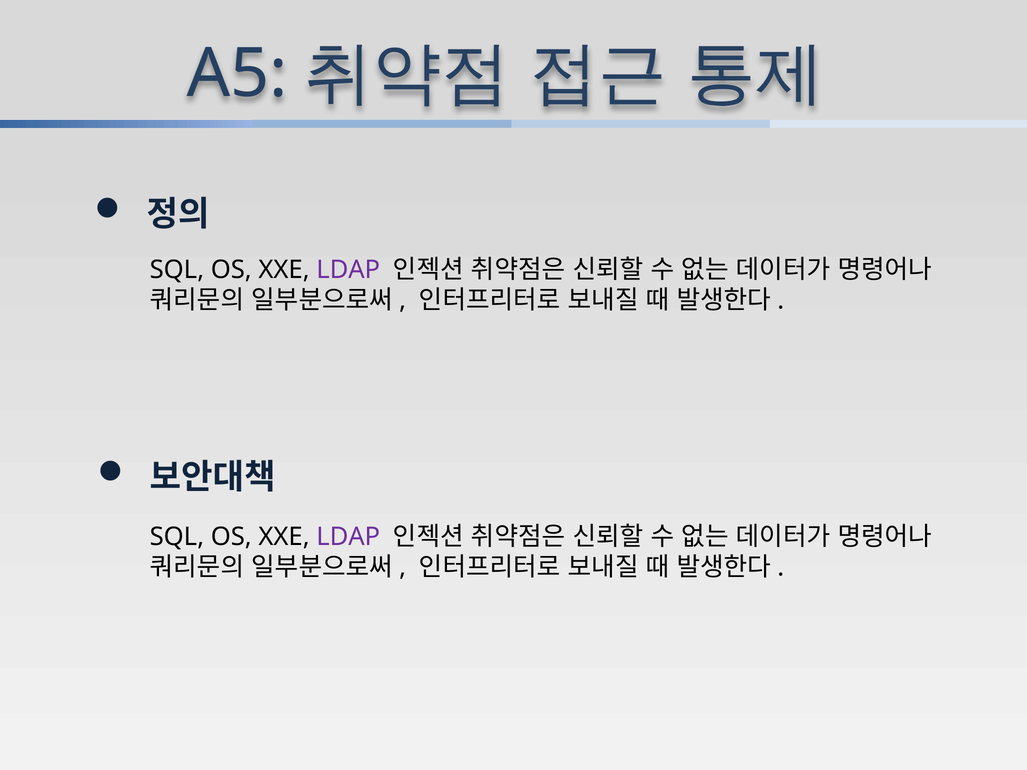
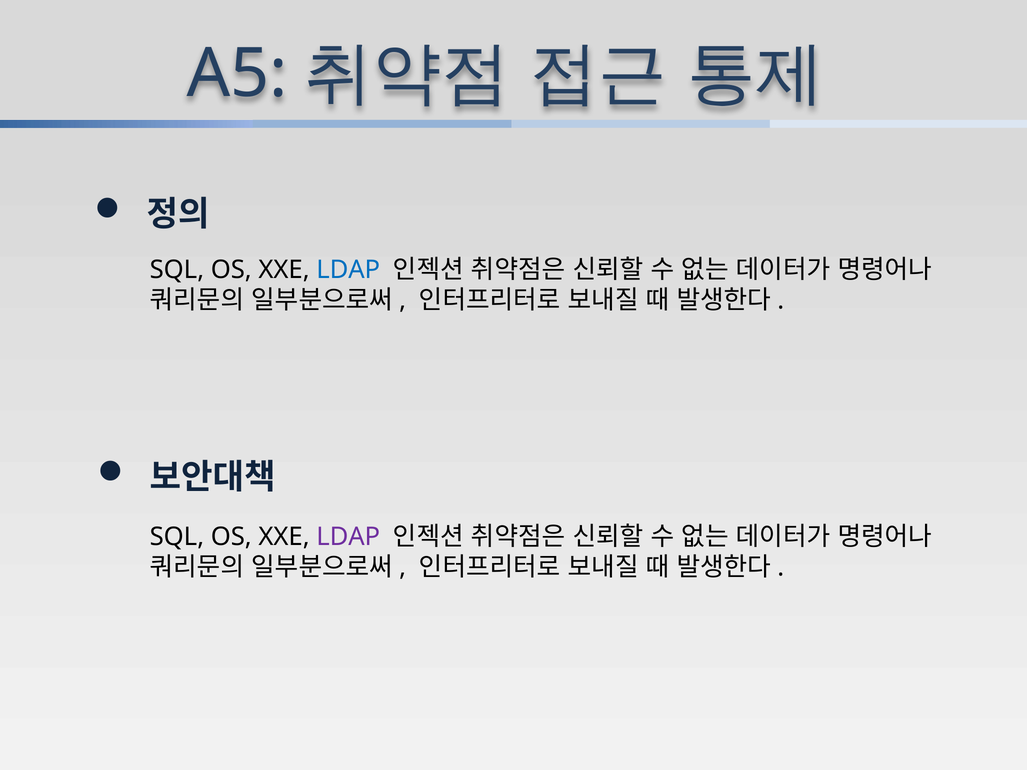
LDAP at (348, 270) colour: purple -> blue
